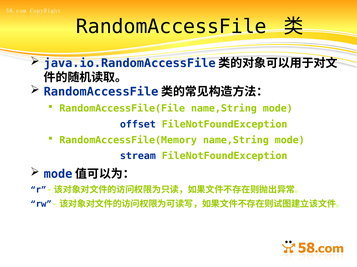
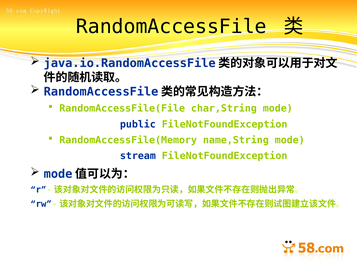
RandomAccessFile(File name,String: name,String -> char,String
offset: offset -> public
